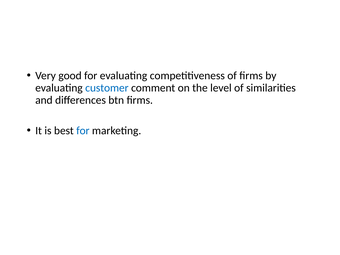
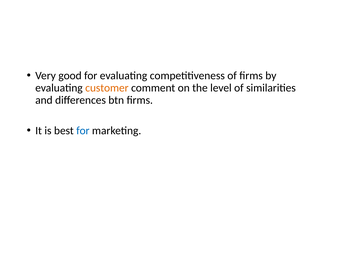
customer colour: blue -> orange
